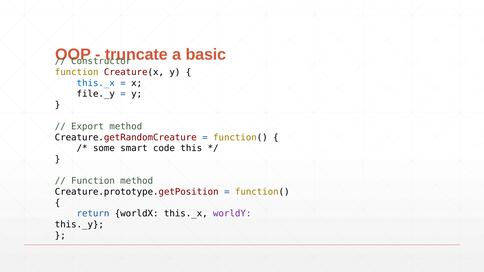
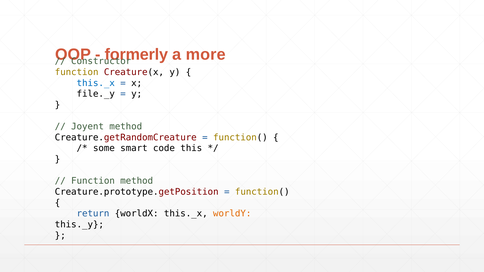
truncate: truncate -> formerly
basic: basic -> more
Export: Export -> Joyent
worldY colour: purple -> orange
